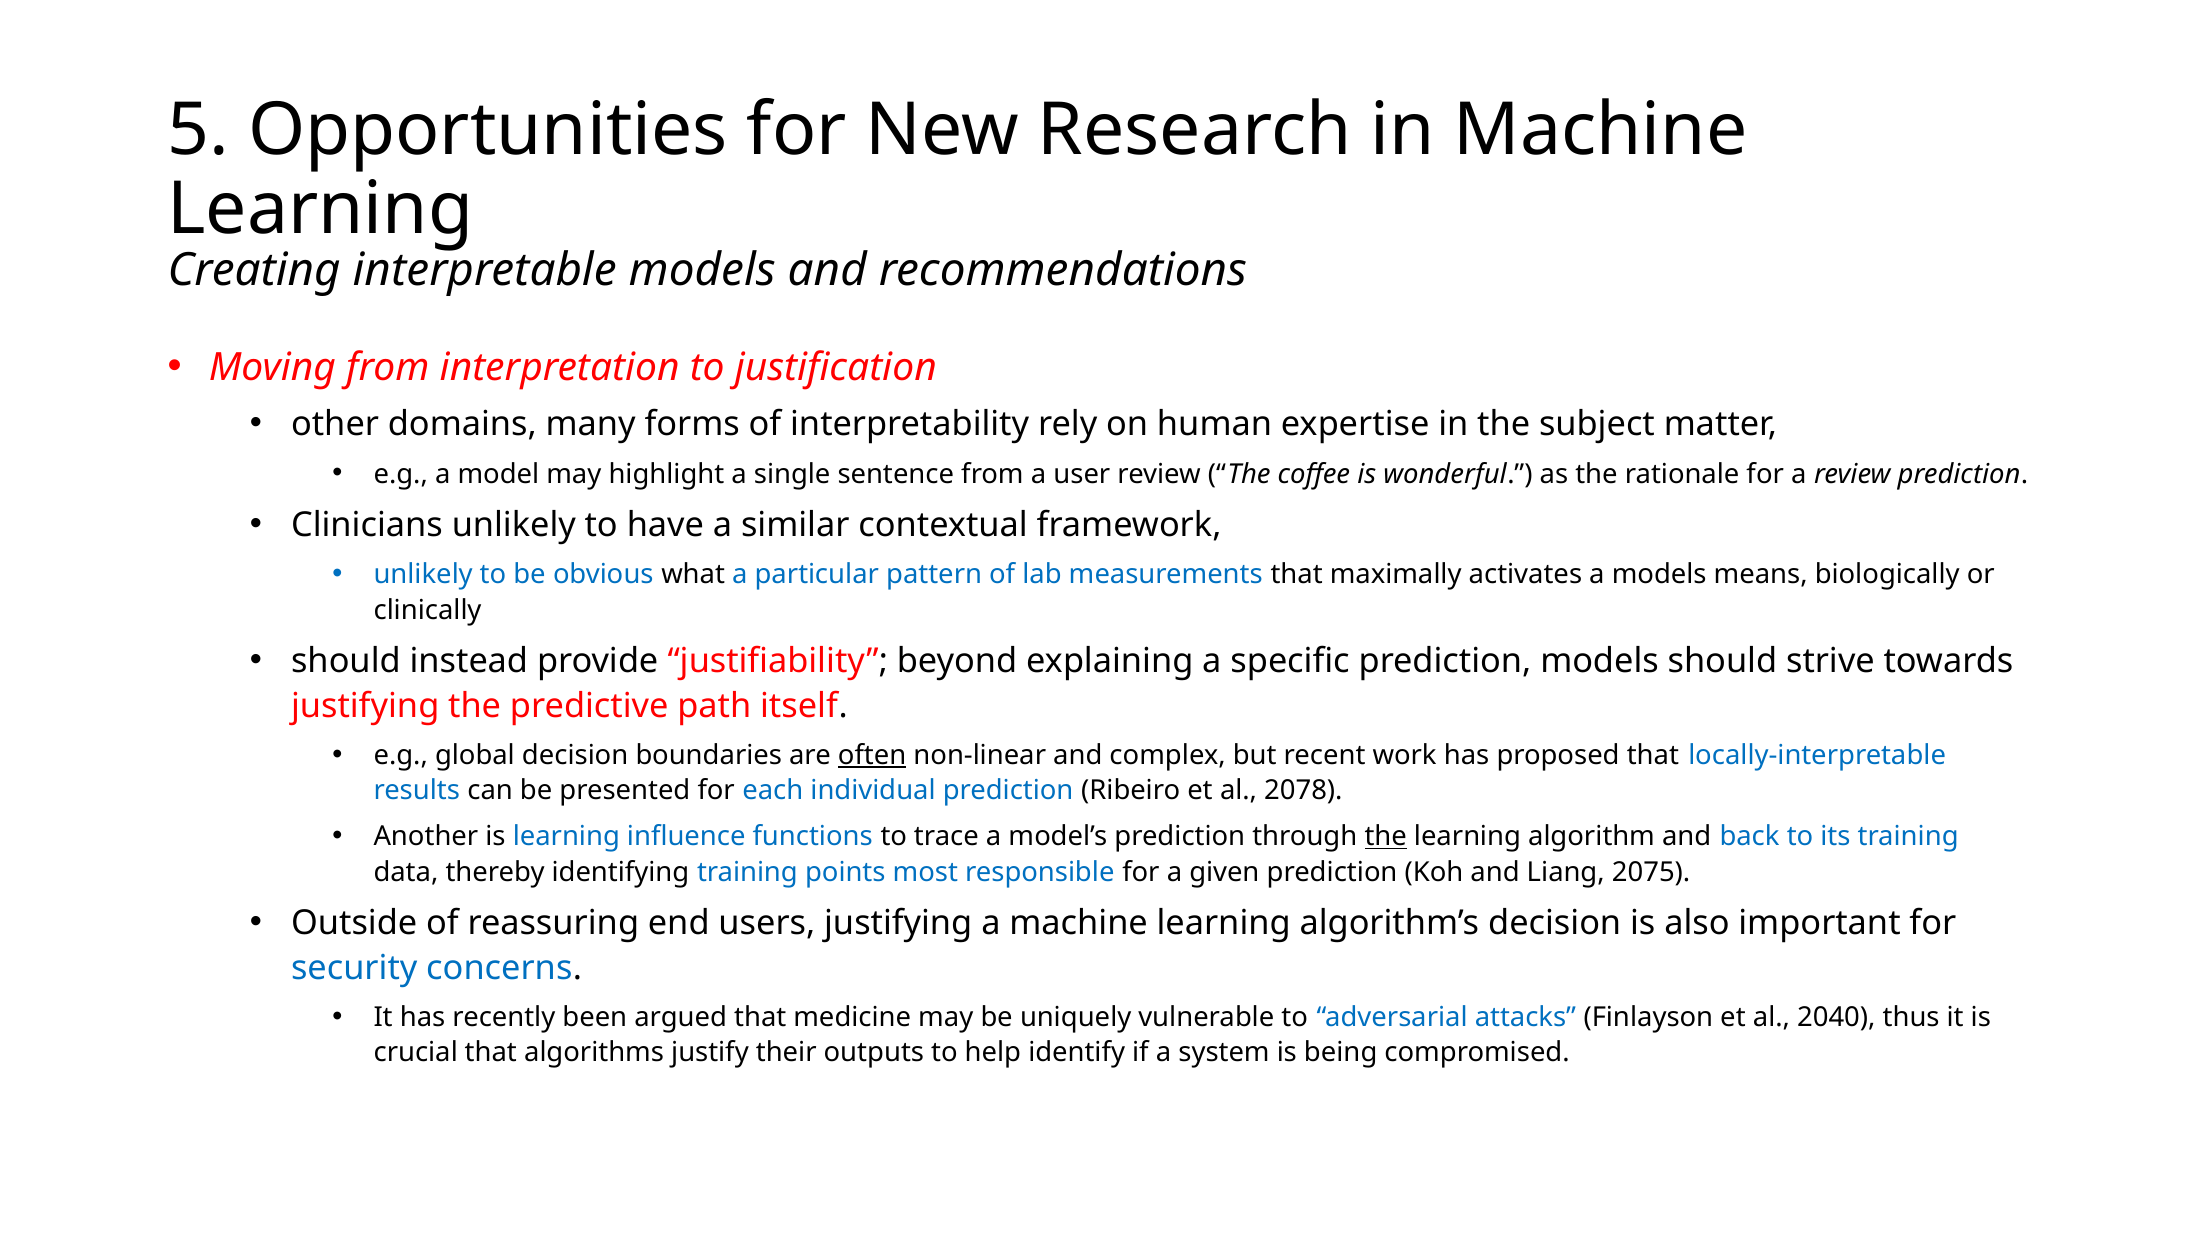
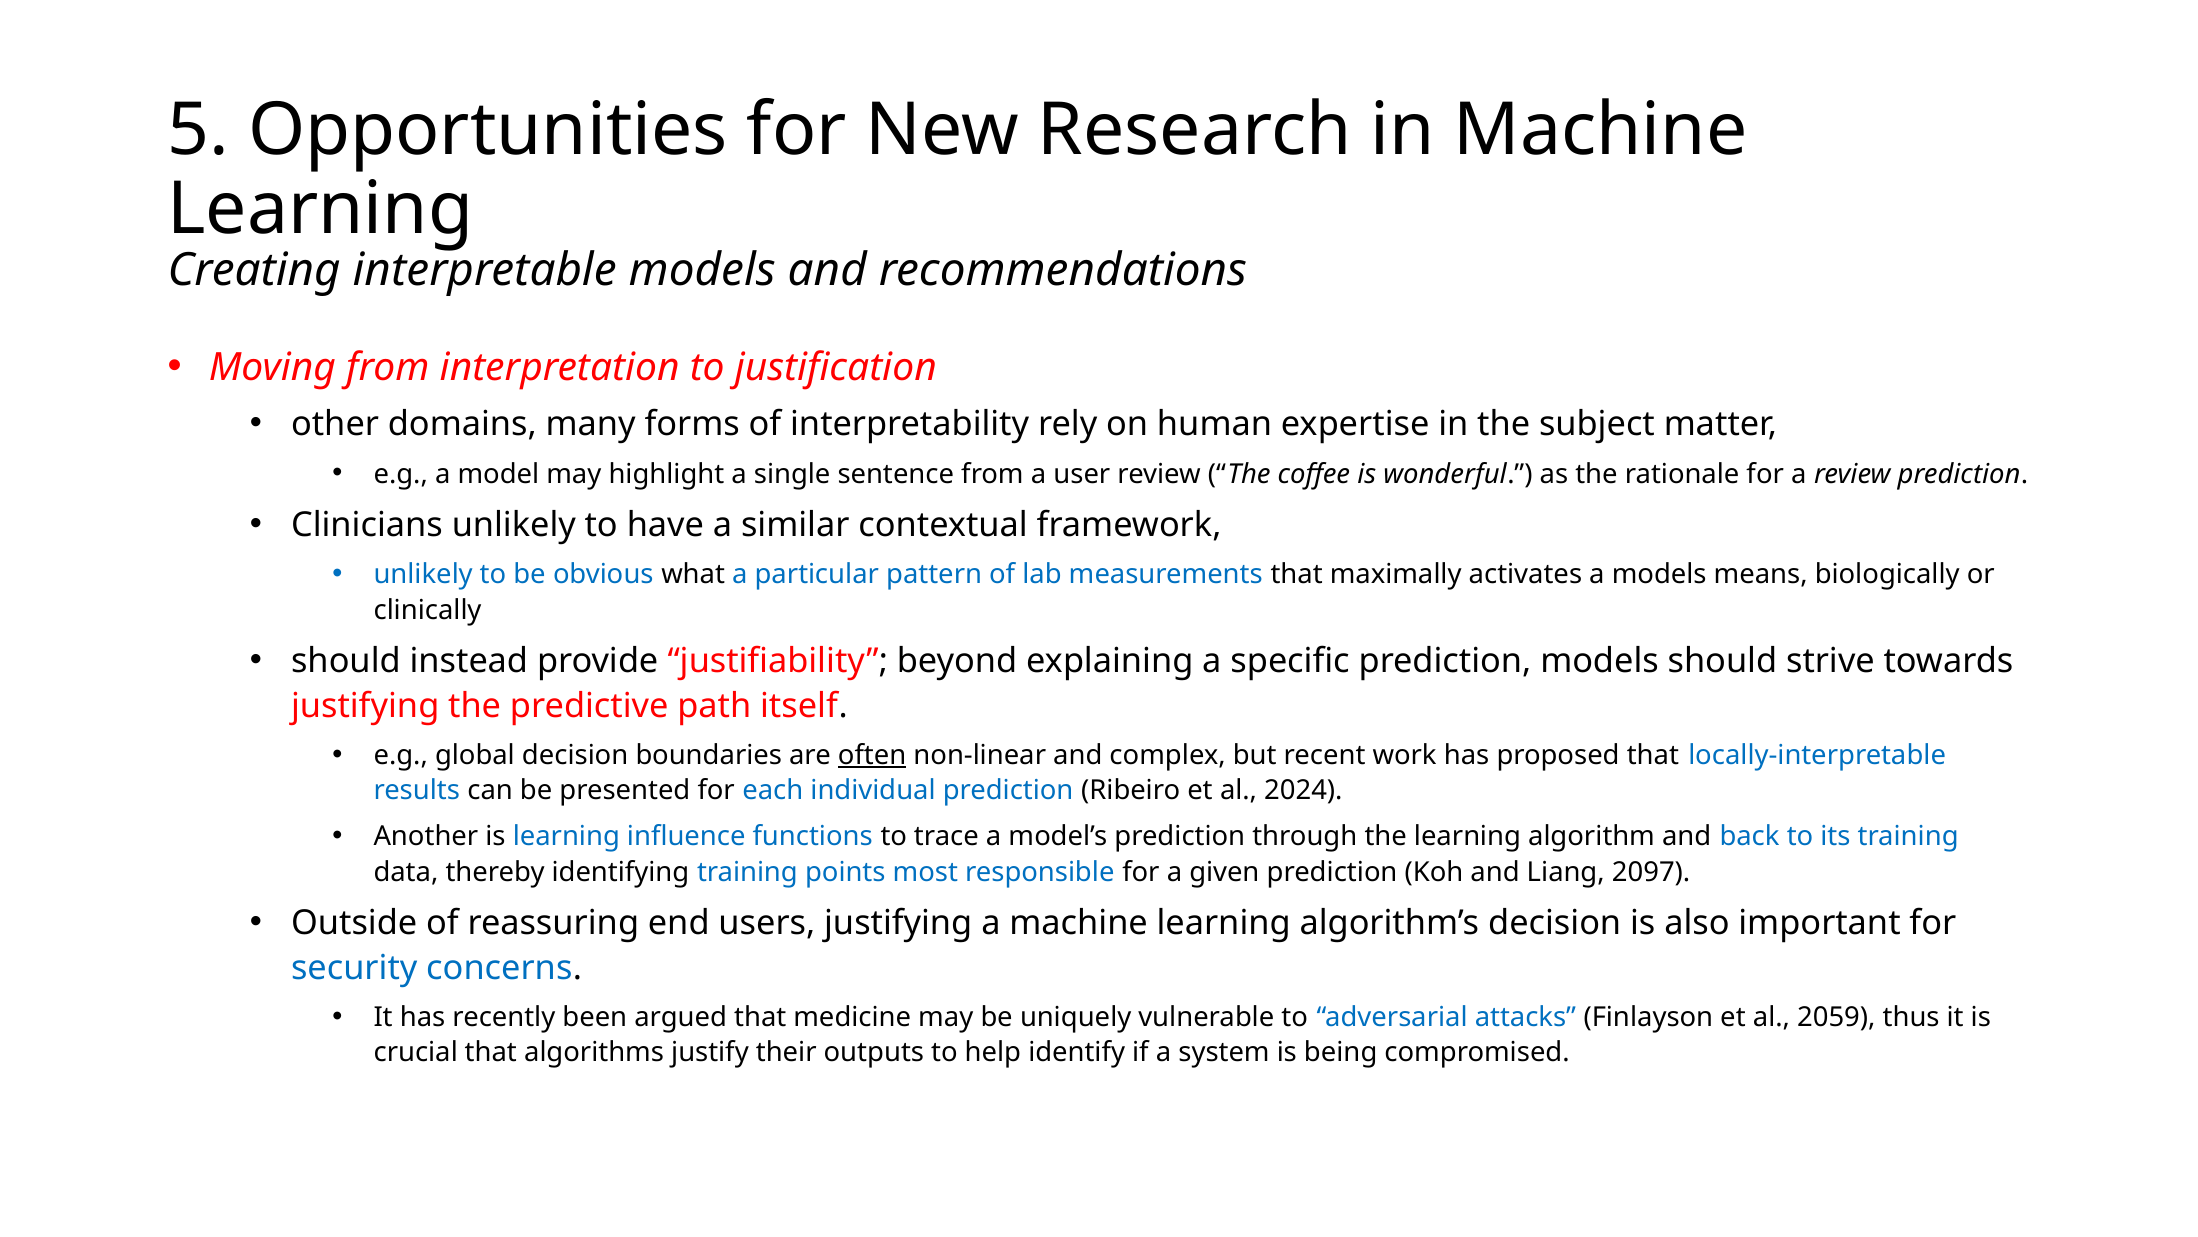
2078: 2078 -> 2024
the at (1386, 836) underline: present -> none
2075: 2075 -> 2097
2040: 2040 -> 2059
